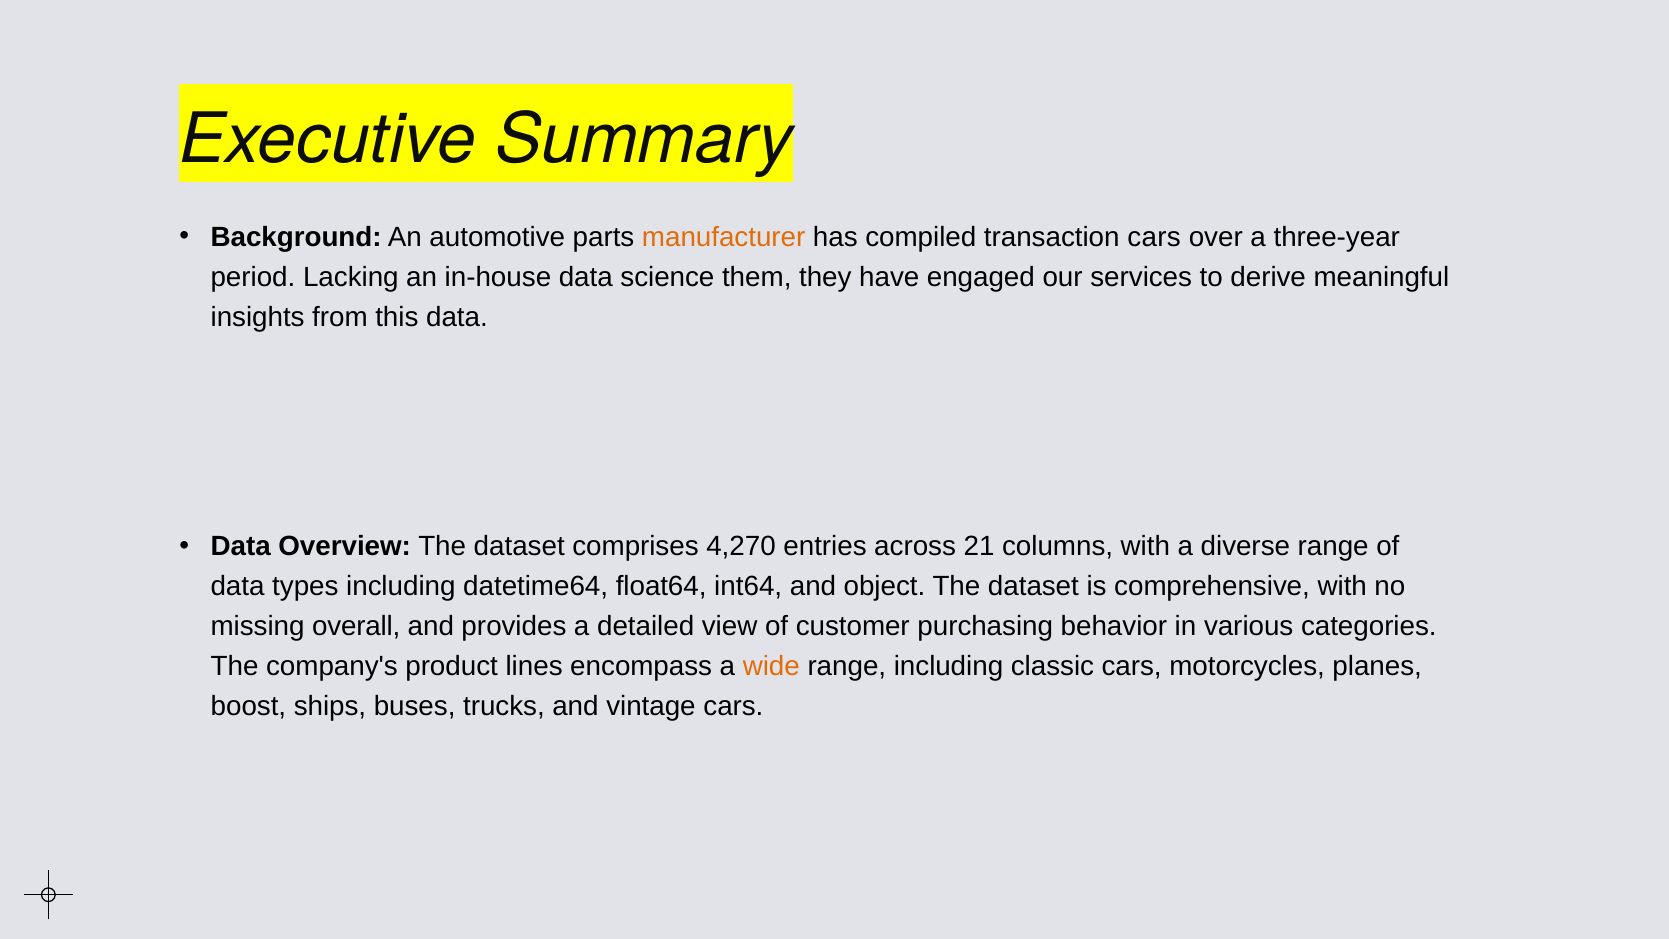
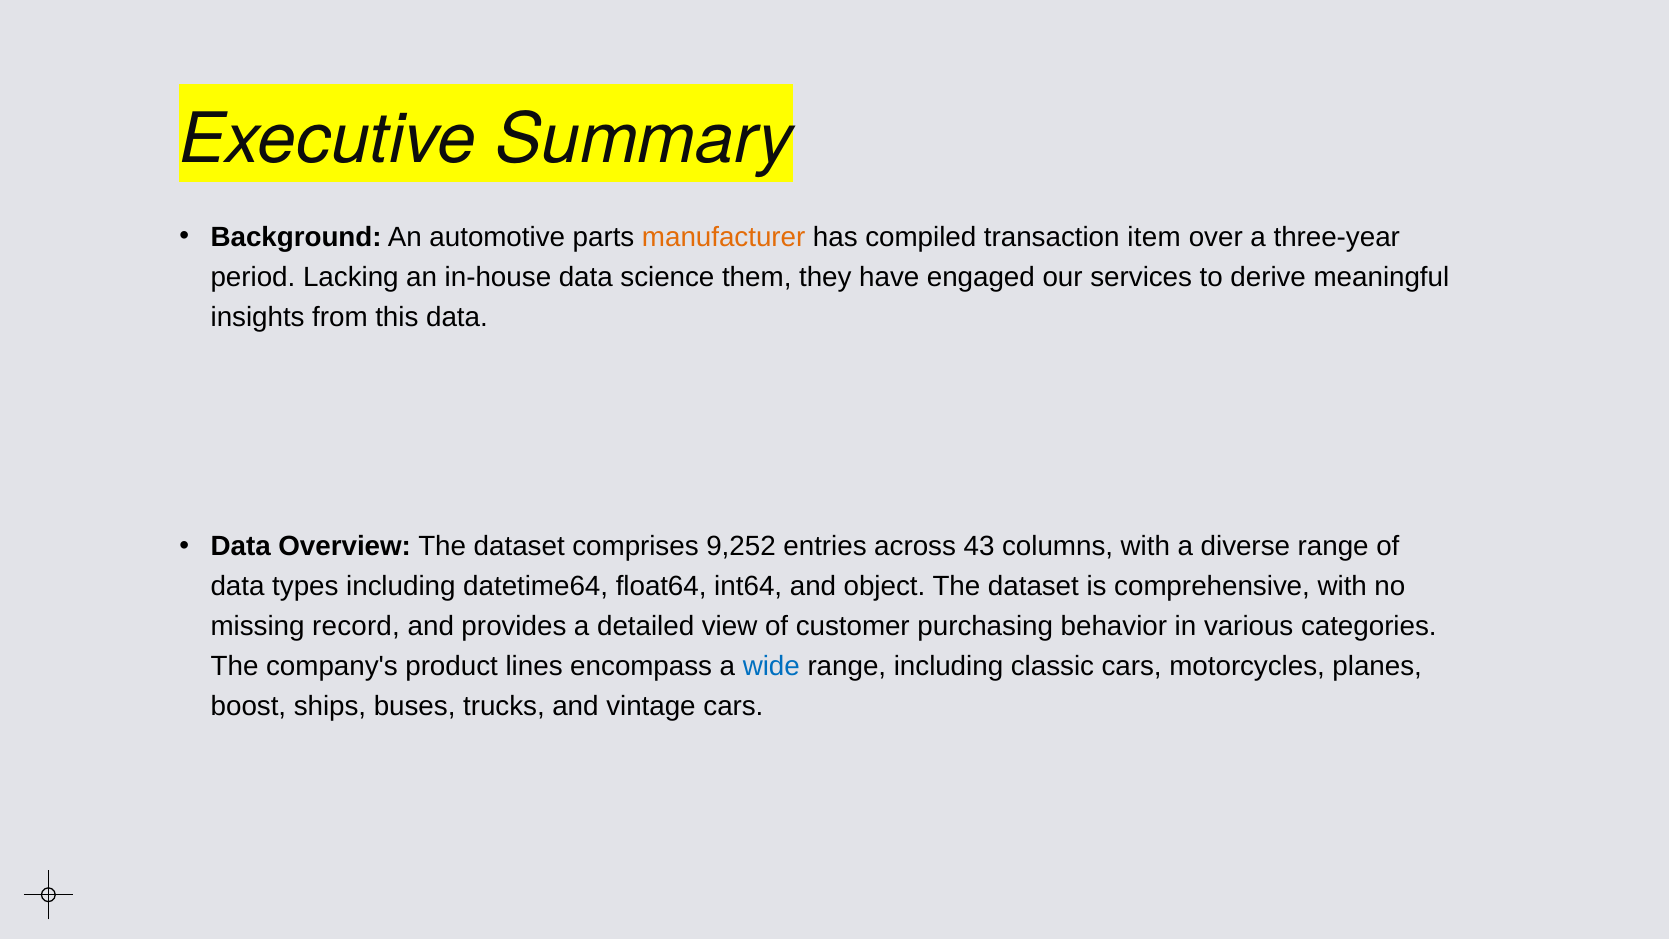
transaction cars: cars -> item
4,270: 4,270 -> 9,252
21: 21 -> 43
overall: overall -> record
wide colour: orange -> blue
